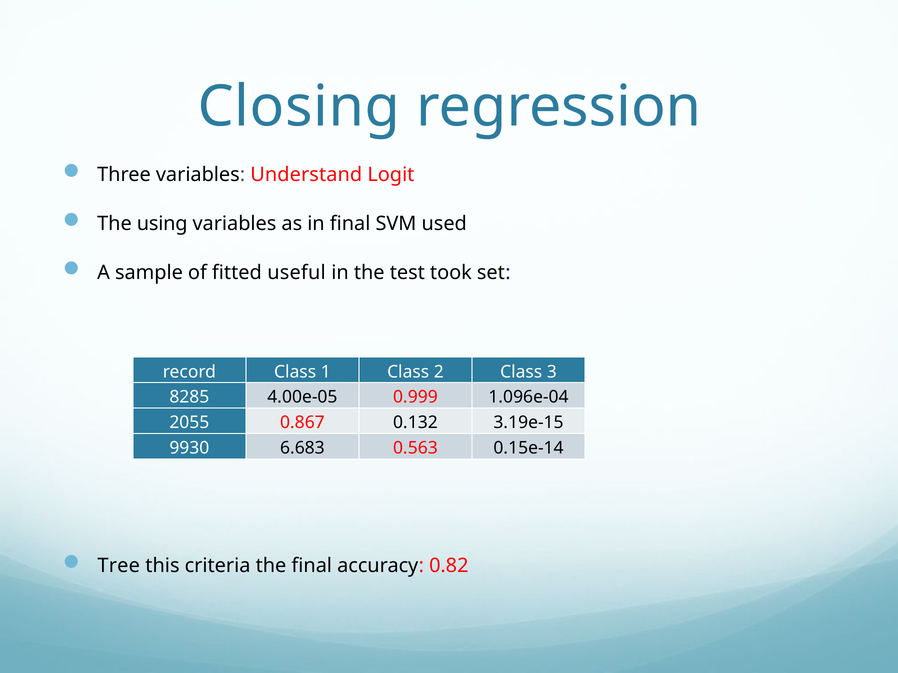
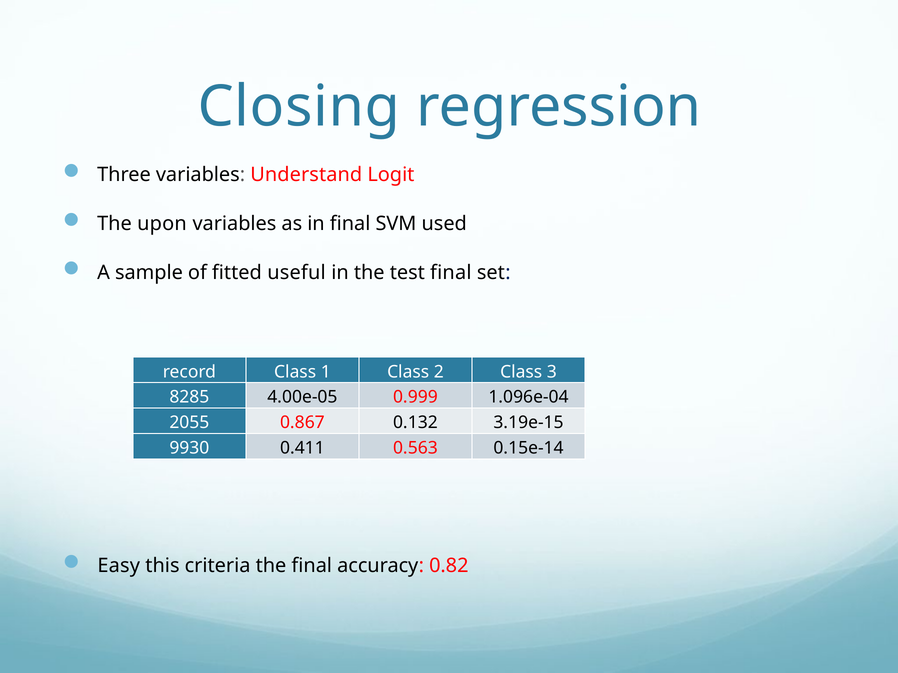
using: using -> upon
test took: took -> final
6.683: 6.683 -> 0.411
Tree: Tree -> Easy
